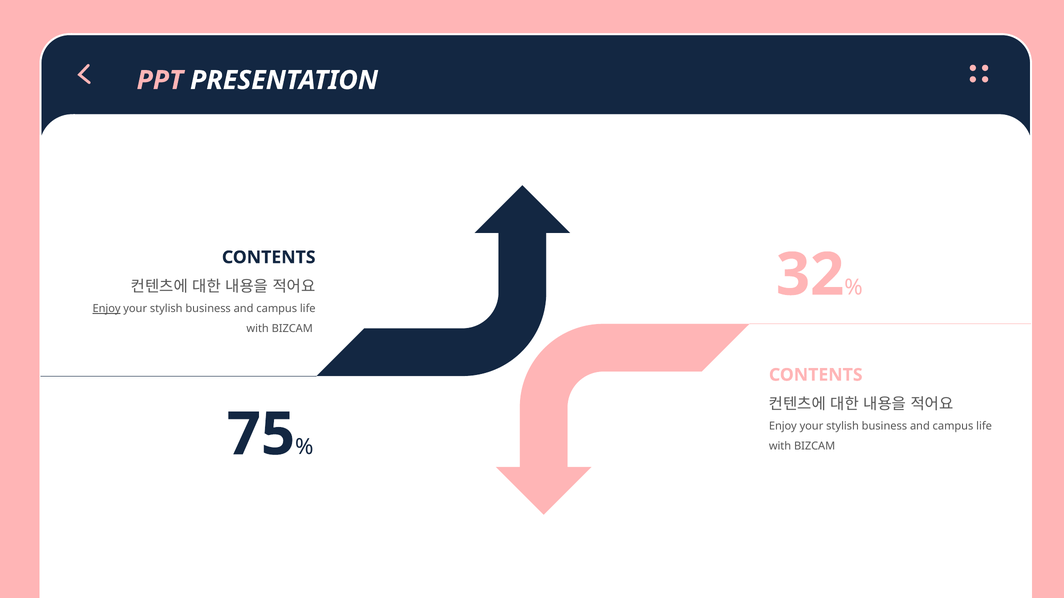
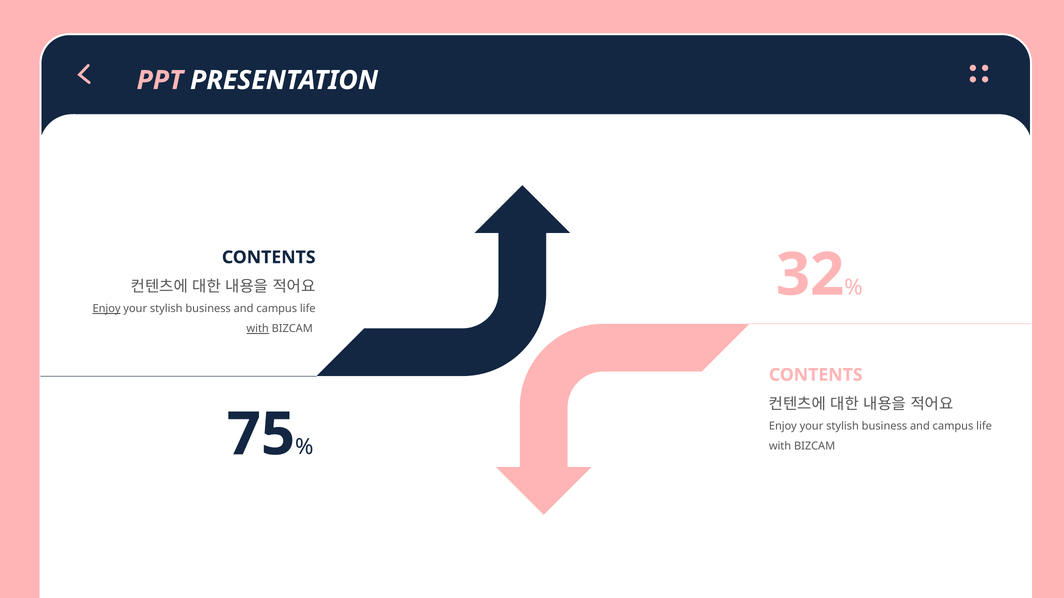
with at (258, 329) underline: none -> present
